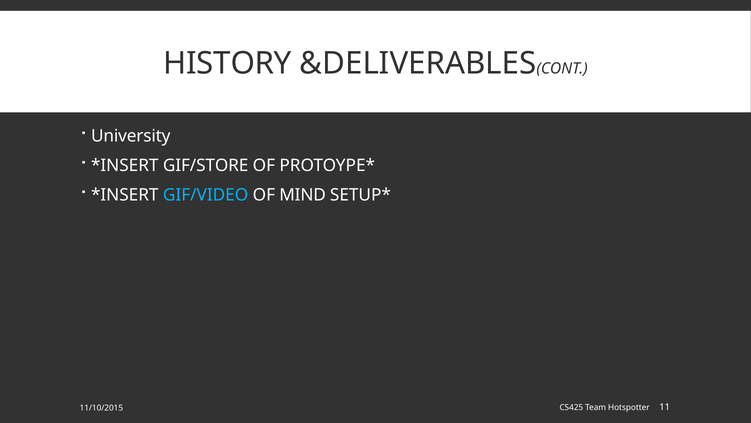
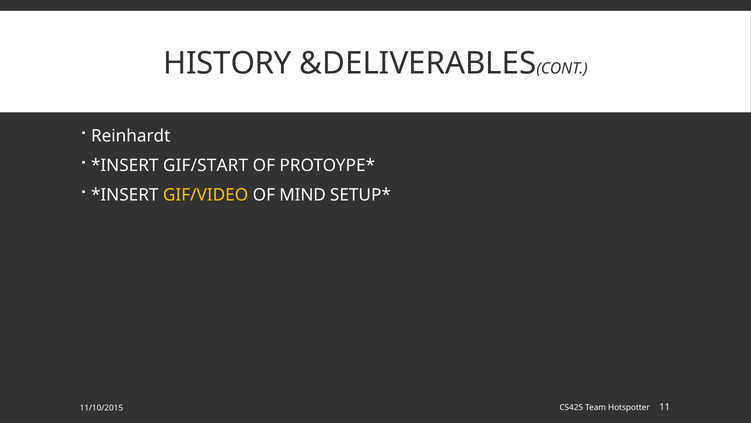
University: University -> Reinhardt
GIF/STORE: GIF/STORE -> GIF/START
GIF/VIDEO colour: light blue -> yellow
